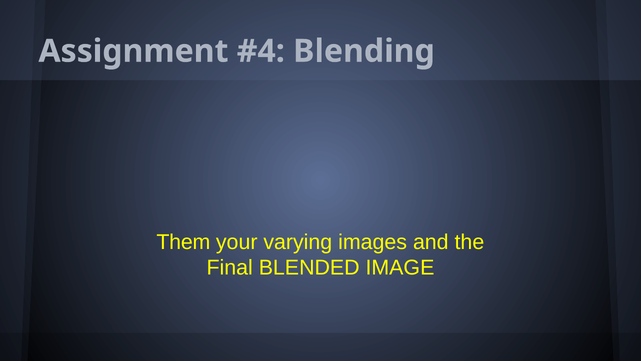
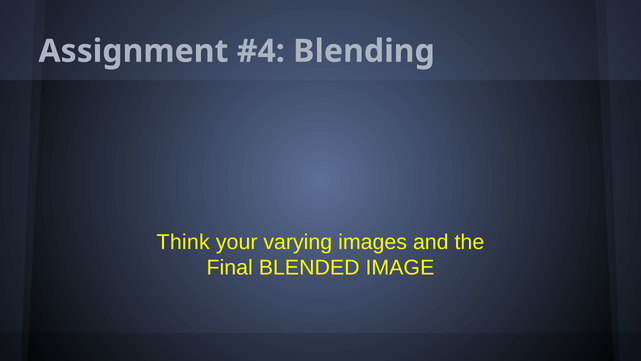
Them: Them -> Think
